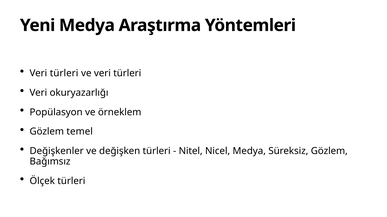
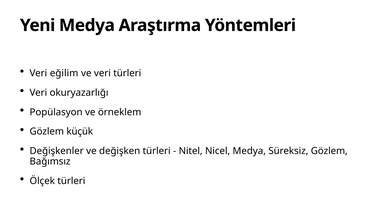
türleri at (64, 73): türleri -> eğilim
temel: temel -> küçük
